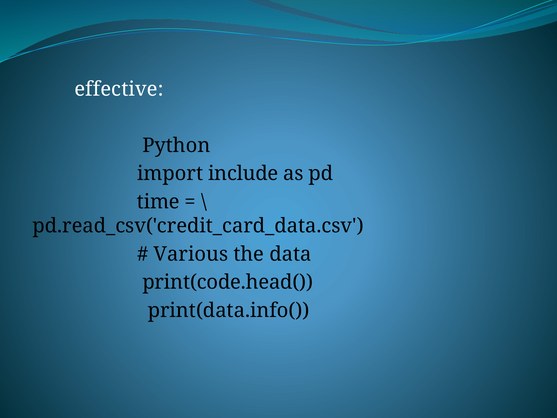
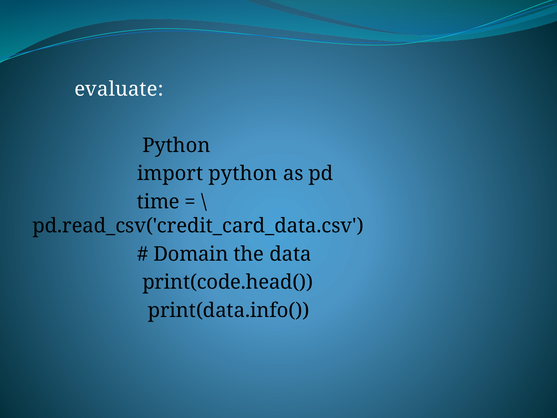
effective: effective -> evaluate
import include: include -> python
Various: Various -> Domain
